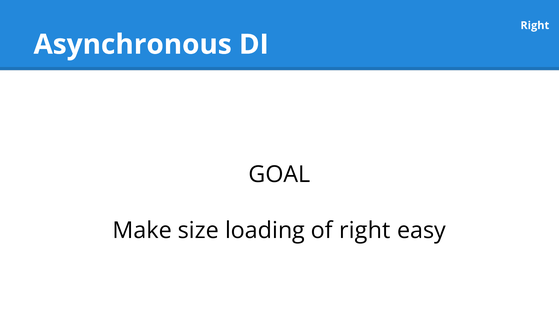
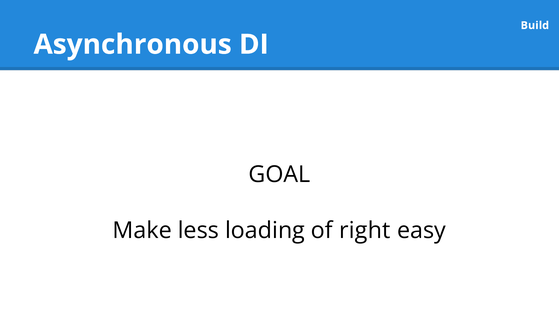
Right at (535, 25): Right -> Build
size: size -> less
